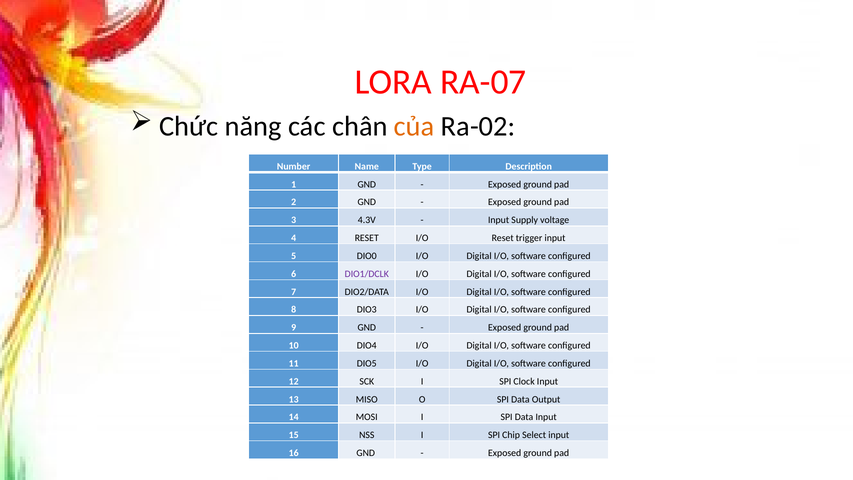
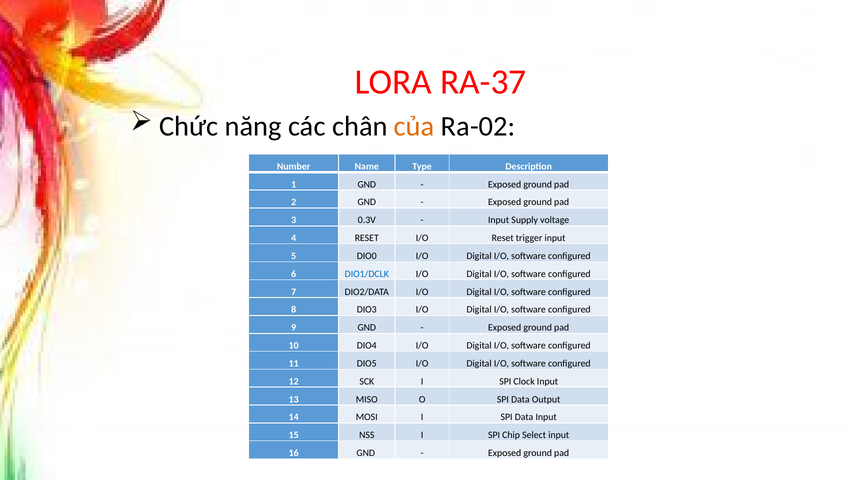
RA-07: RA-07 -> RA-37
4.3V: 4.3V -> 0.3V
DIO1/DCLK colour: purple -> blue
